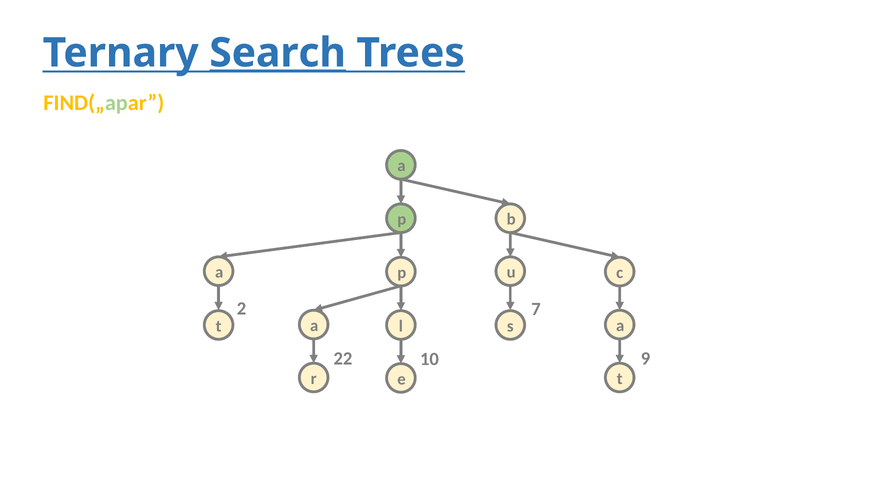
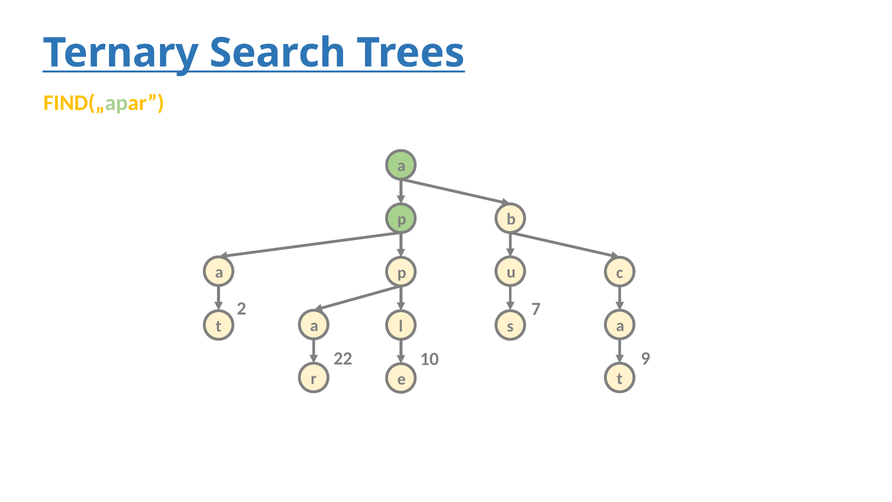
Search underline: present -> none
